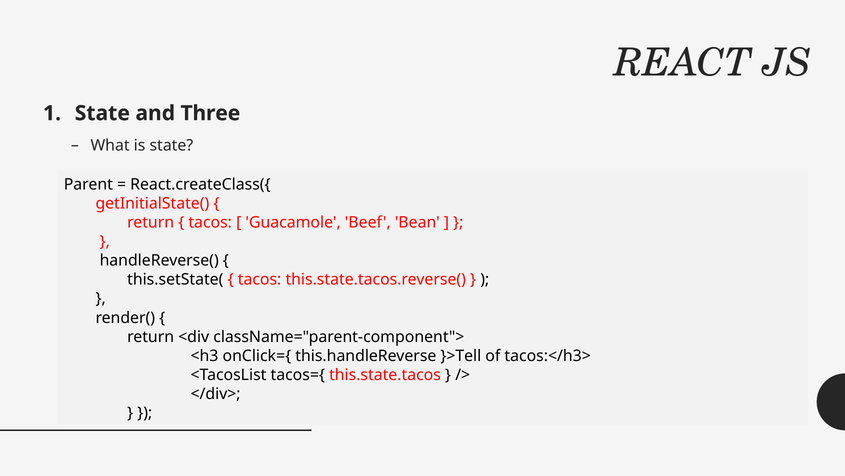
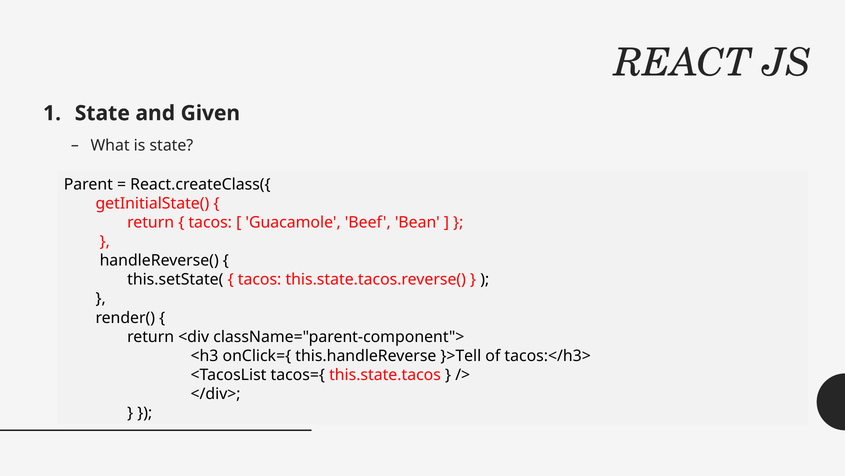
Three: Three -> Given
